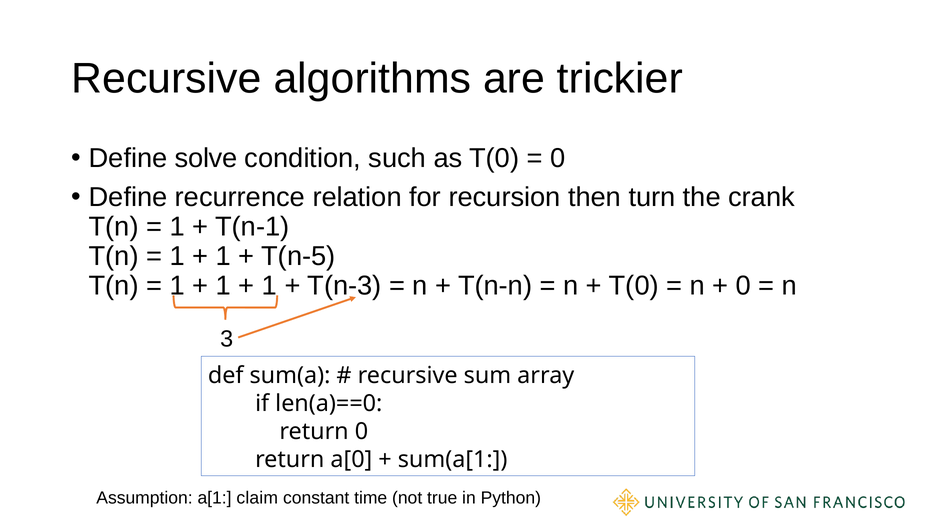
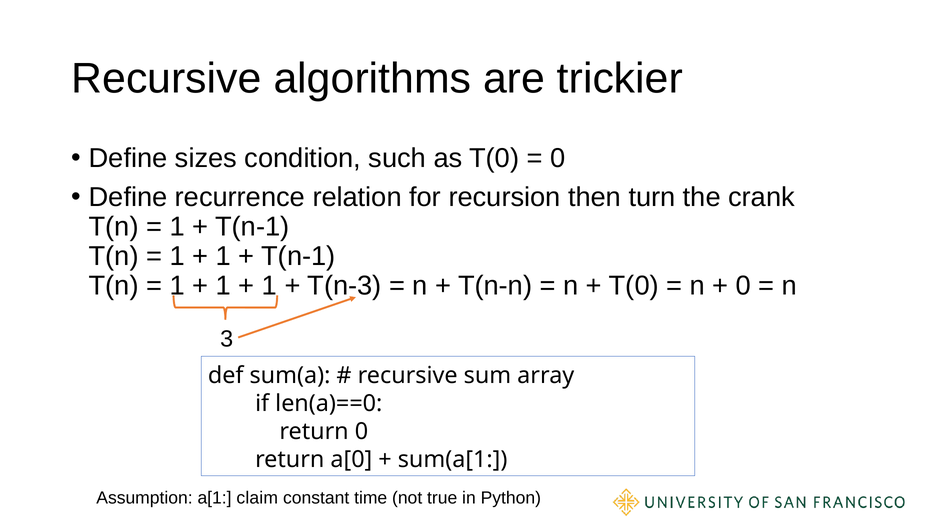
solve: solve -> sizes
T(n-5 at (298, 256): T(n-5 -> T(n-1
